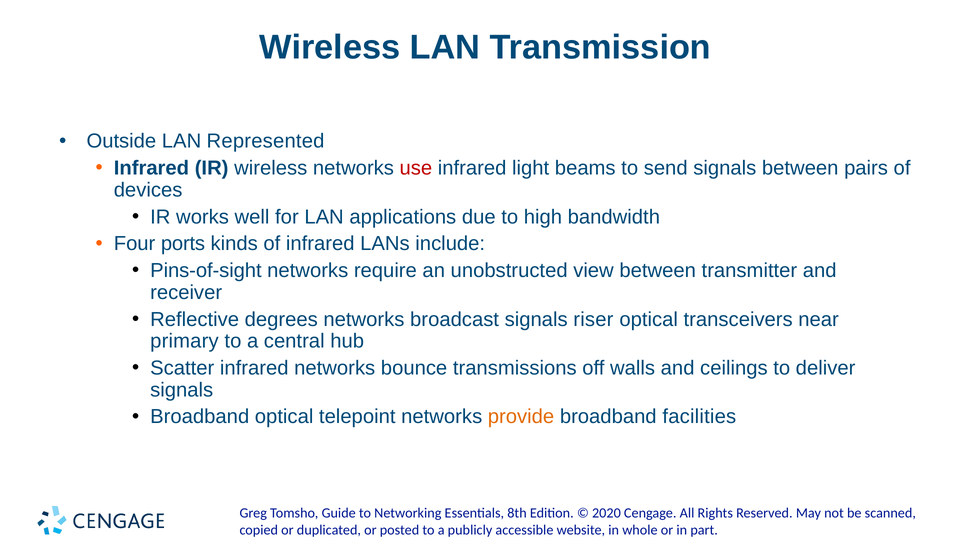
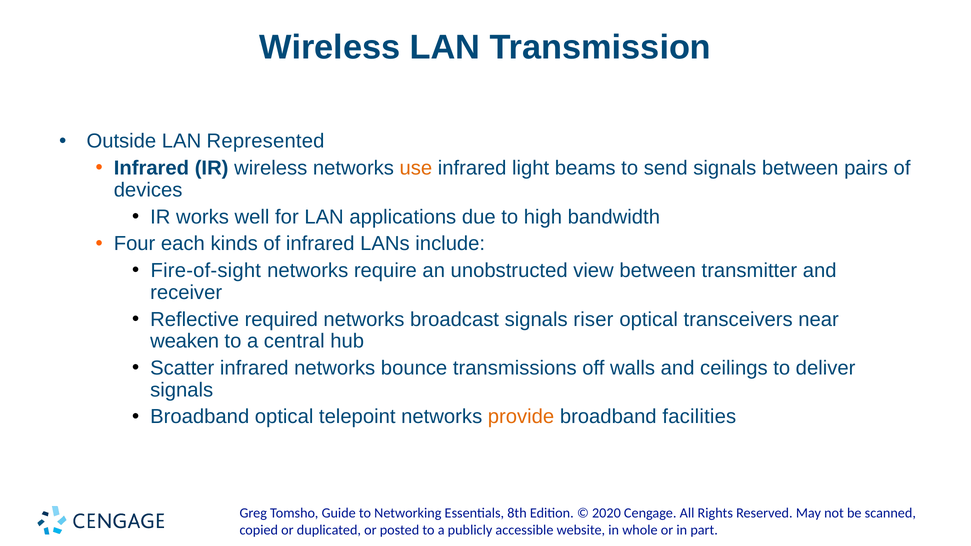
use colour: red -> orange
ports: ports -> each
Pins-of-sight: Pins-of-sight -> Fire-of-sight
degrees: degrees -> required
primary: primary -> weaken
